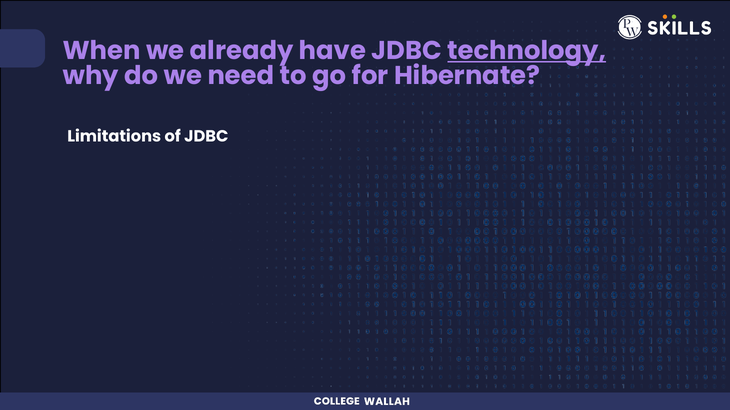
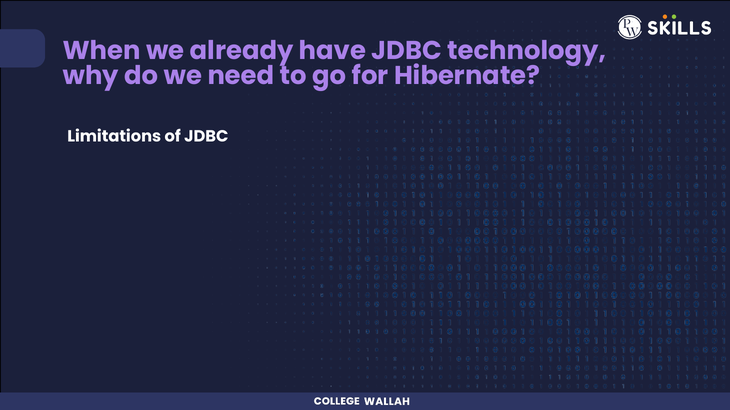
technology underline: present -> none
